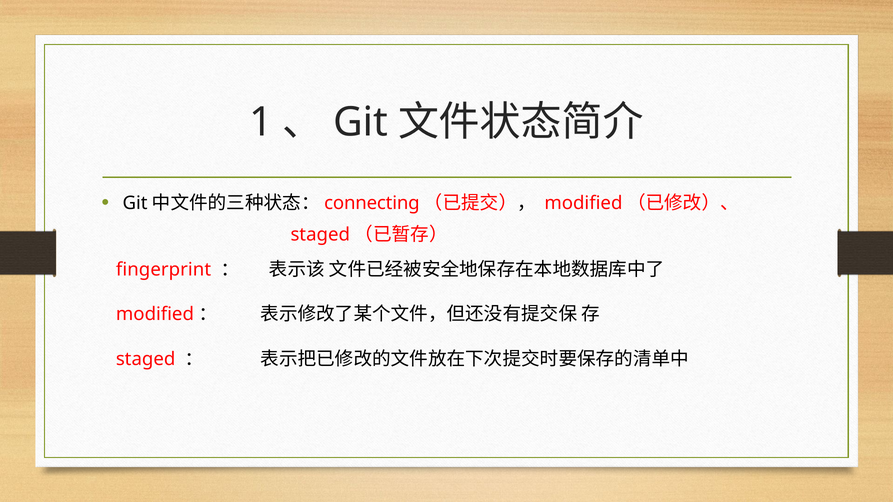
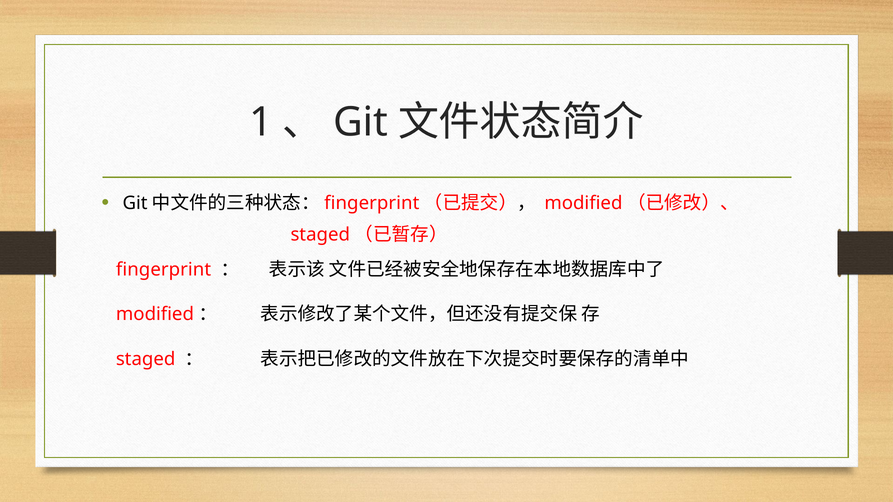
connecting at (372, 203): connecting -> fingerprint
